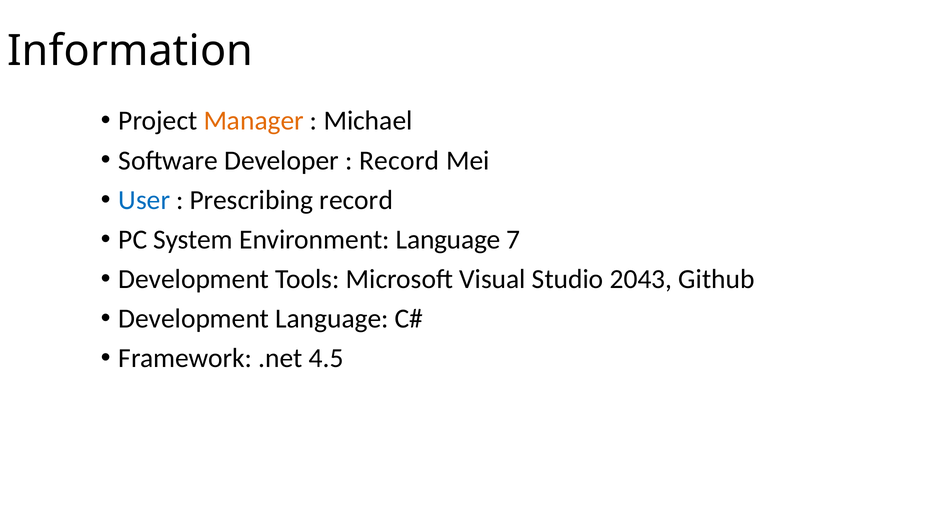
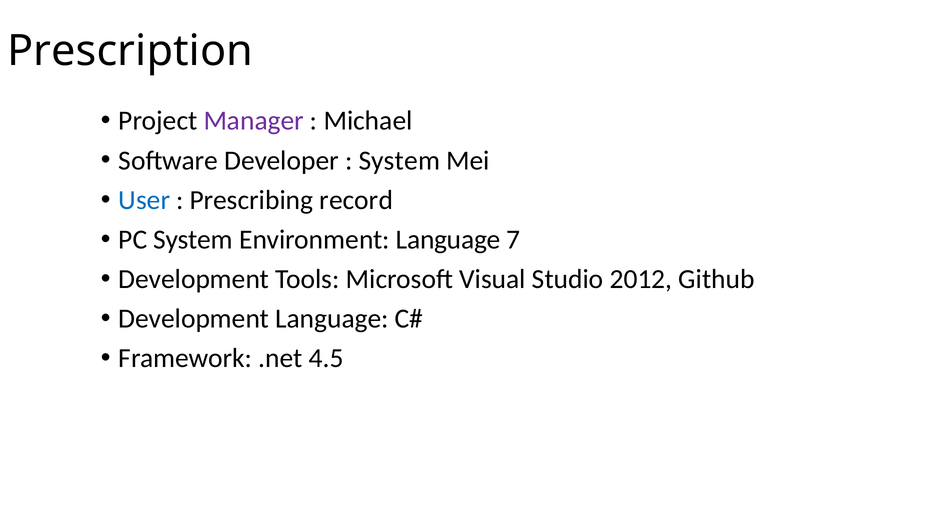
Information: Information -> Prescription
Manager colour: orange -> purple
Record at (399, 160): Record -> System
2043: 2043 -> 2012
